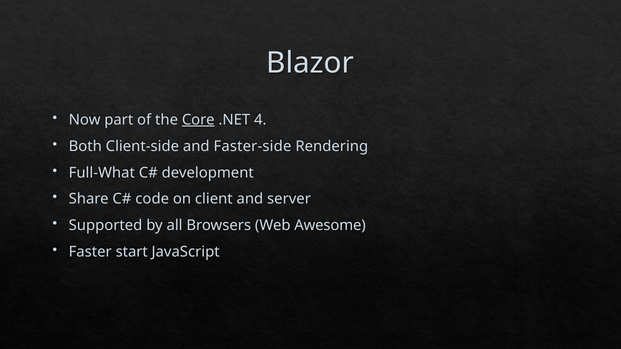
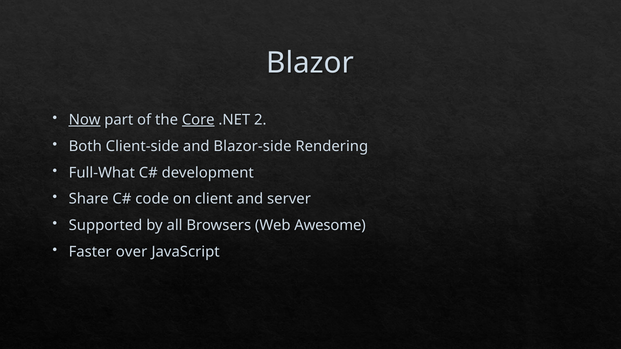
Now underline: none -> present
4: 4 -> 2
Faster-side: Faster-side -> Blazor-side
start: start -> over
